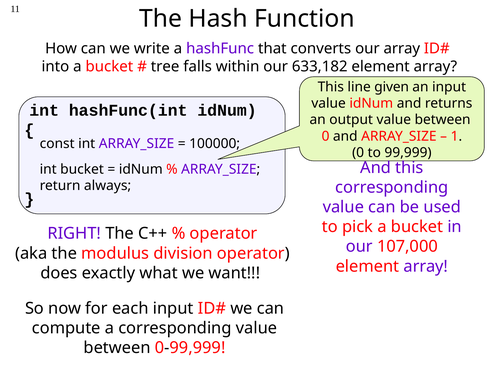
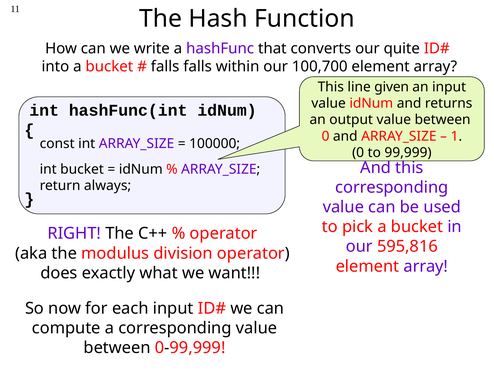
our array: array -> quite
tree at (165, 67): tree -> falls
633,182: 633,182 -> 100,700
107,000: 107,000 -> 595,816
